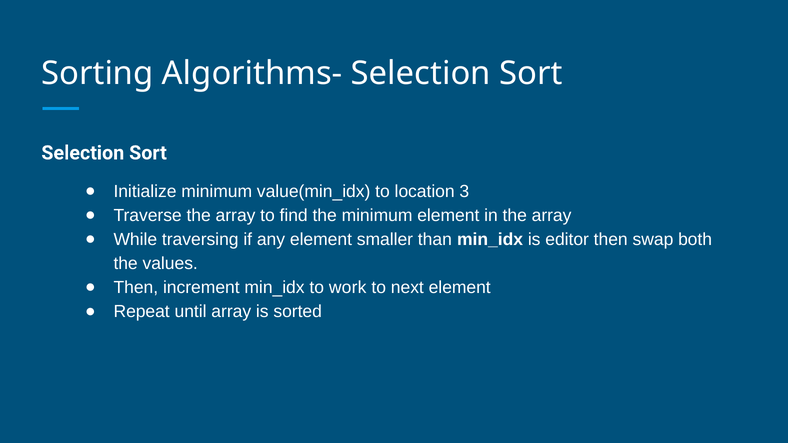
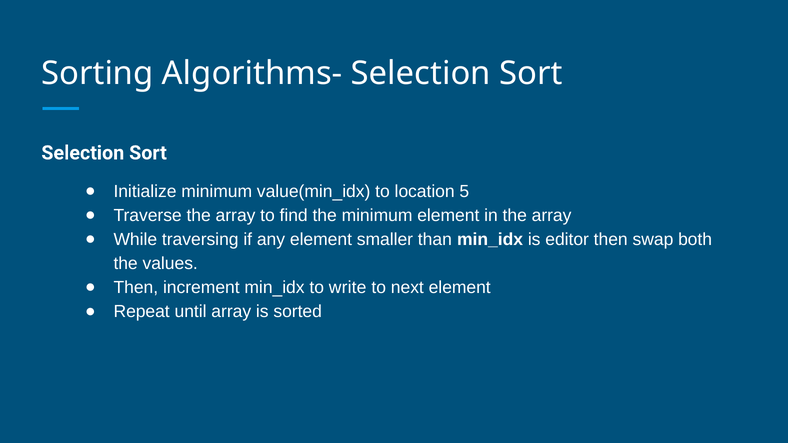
3: 3 -> 5
work: work -> write
